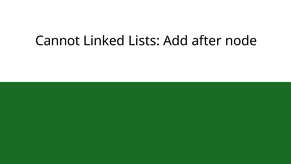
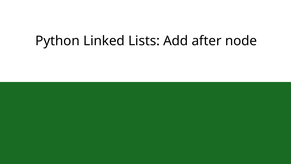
Cannot: Cannot -> Python
